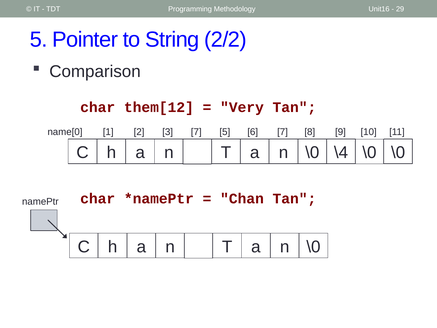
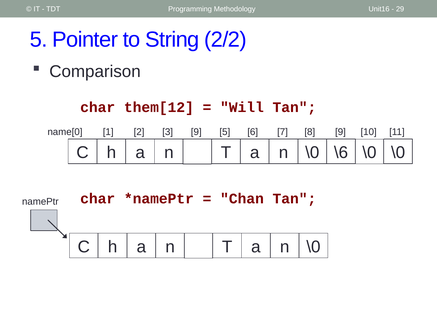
Very: Very -> Will
3 7: 7 -> 9
\4: \4 -> \6
